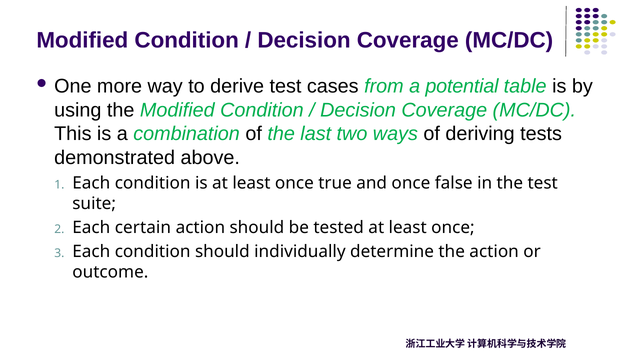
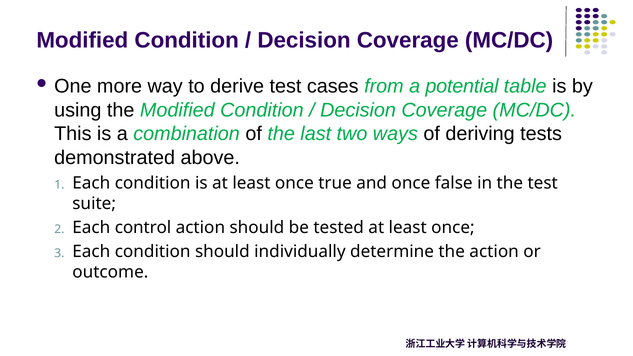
certain: certain -> control
